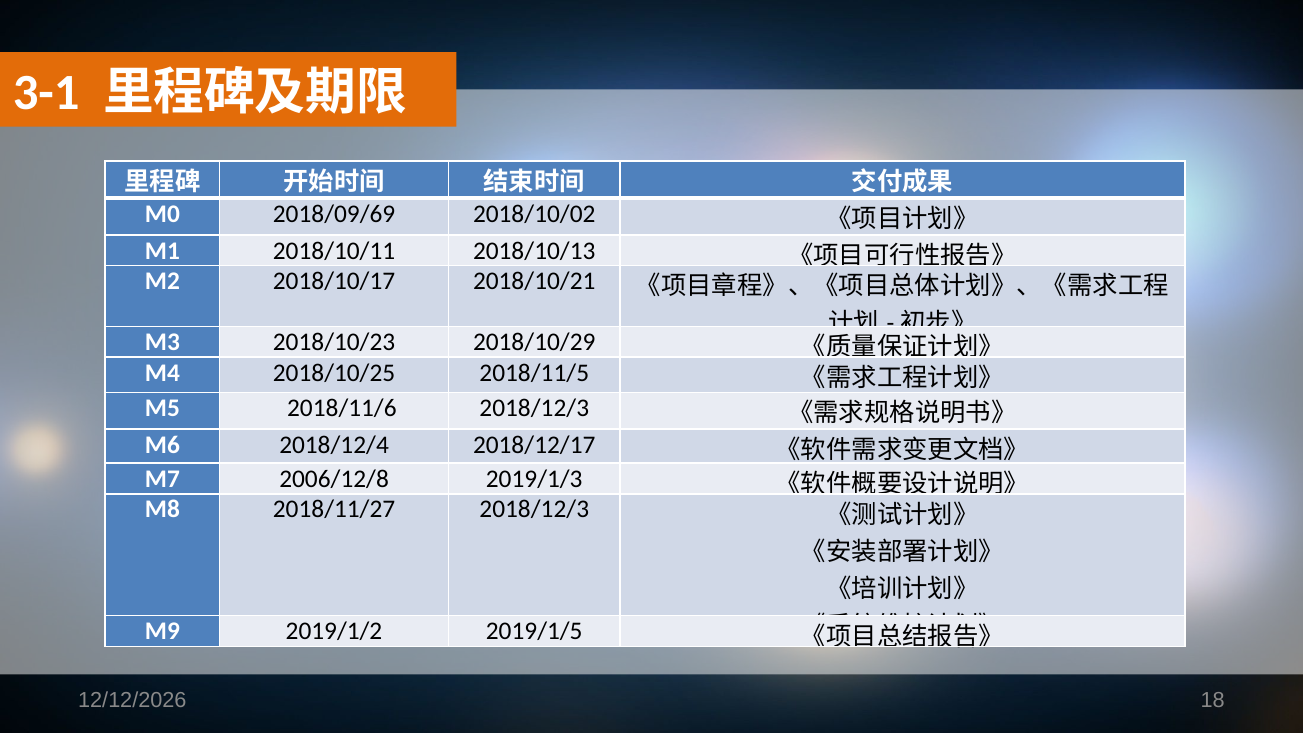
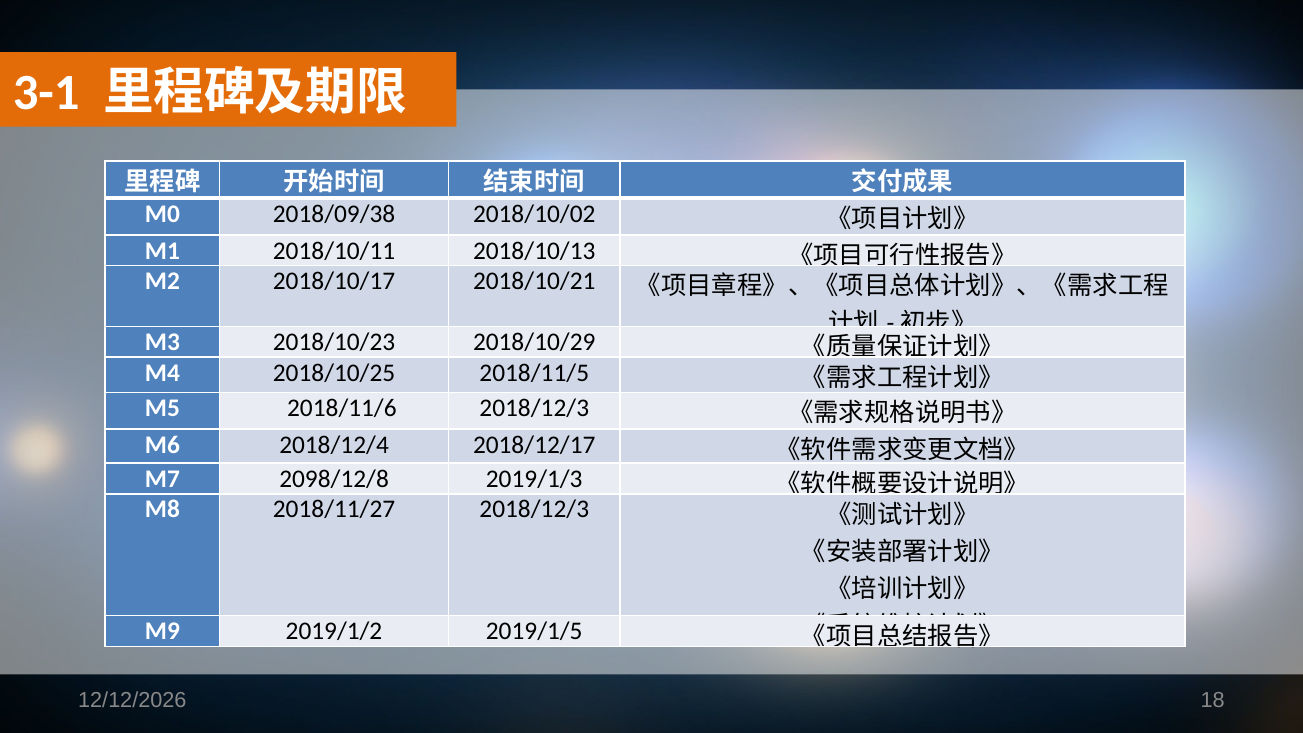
2018/09/69: 2018/09/69 -> 2018/09/38
2006/12/8: 2006/12/8 -> 2098/12/8
